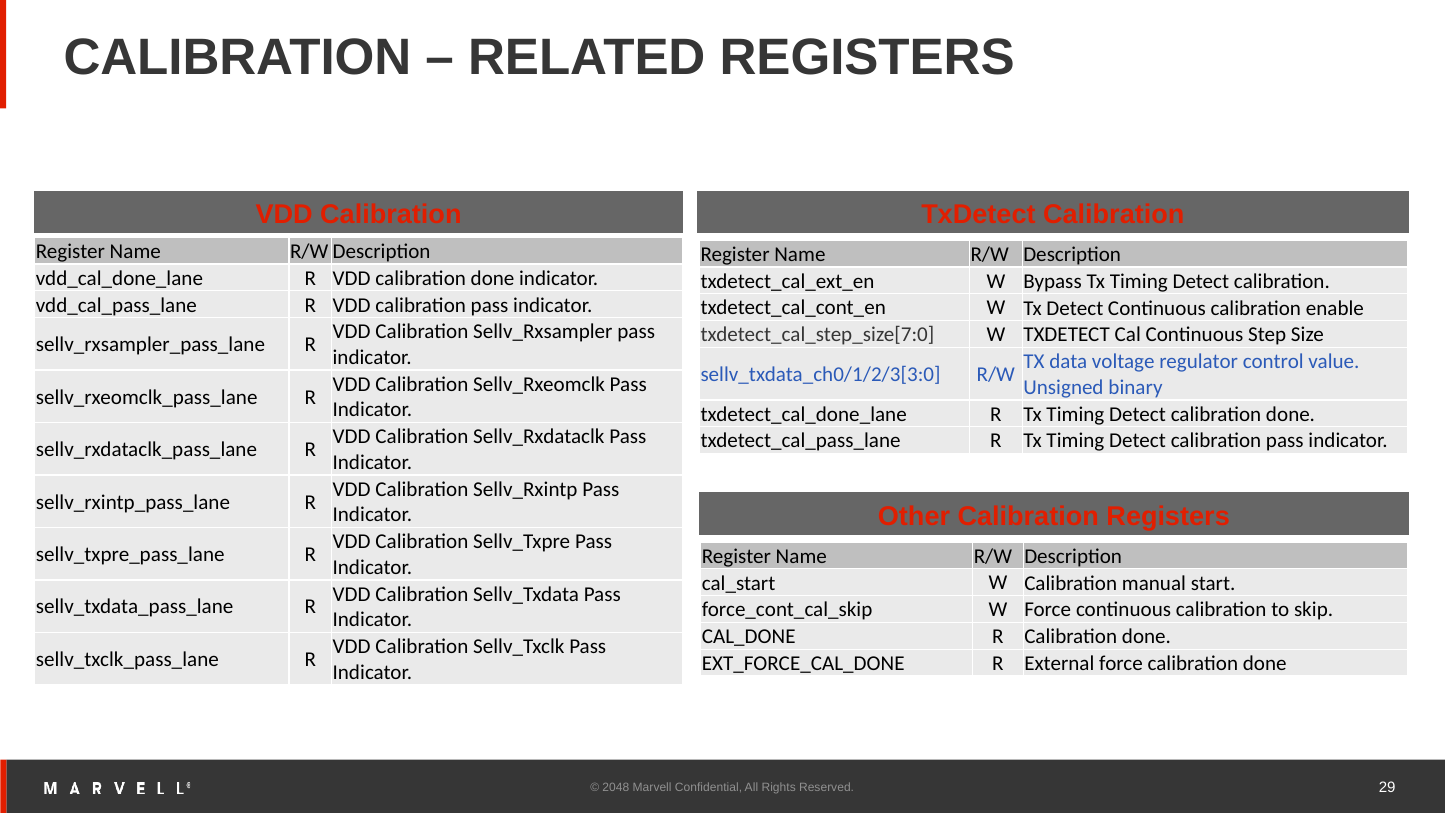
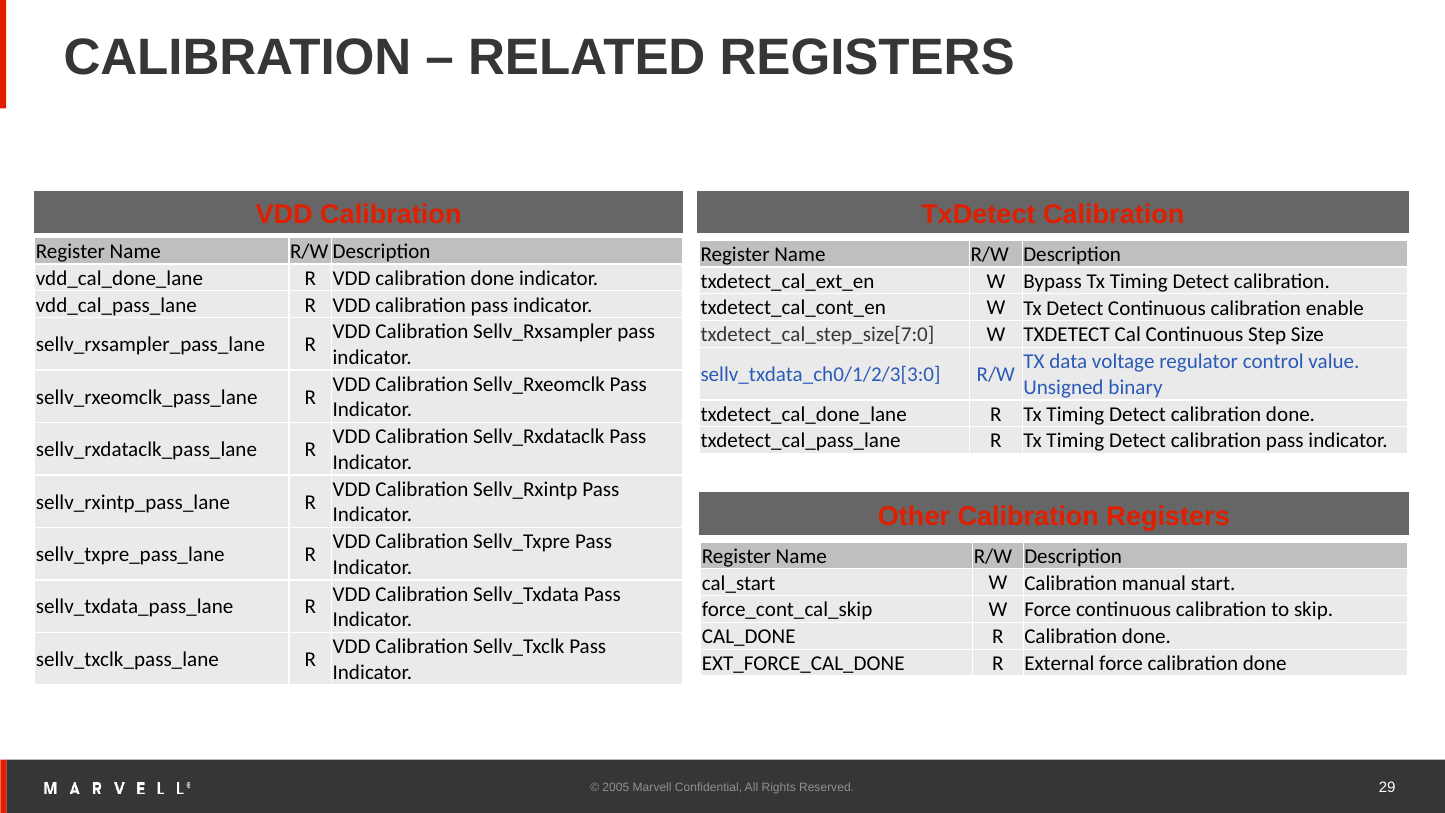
2048: 2048 -> 2005
